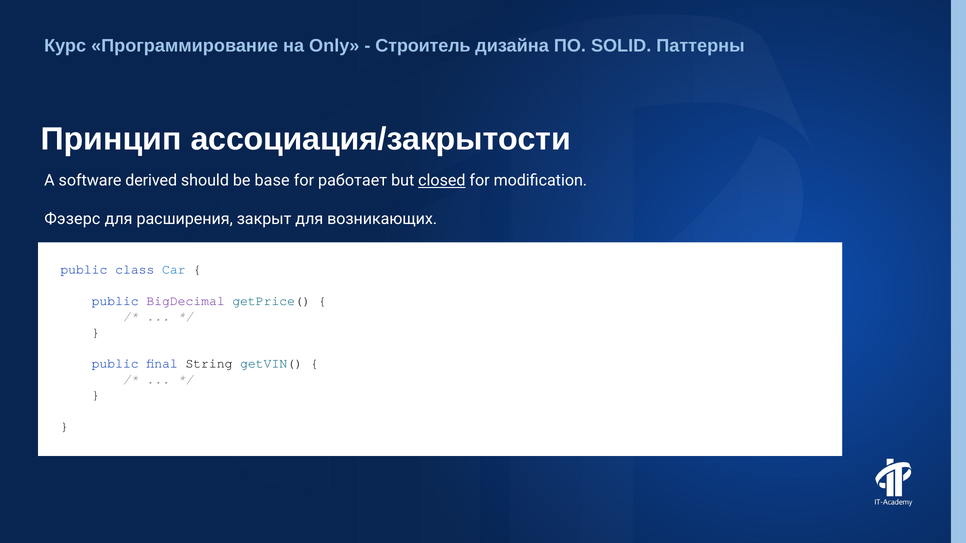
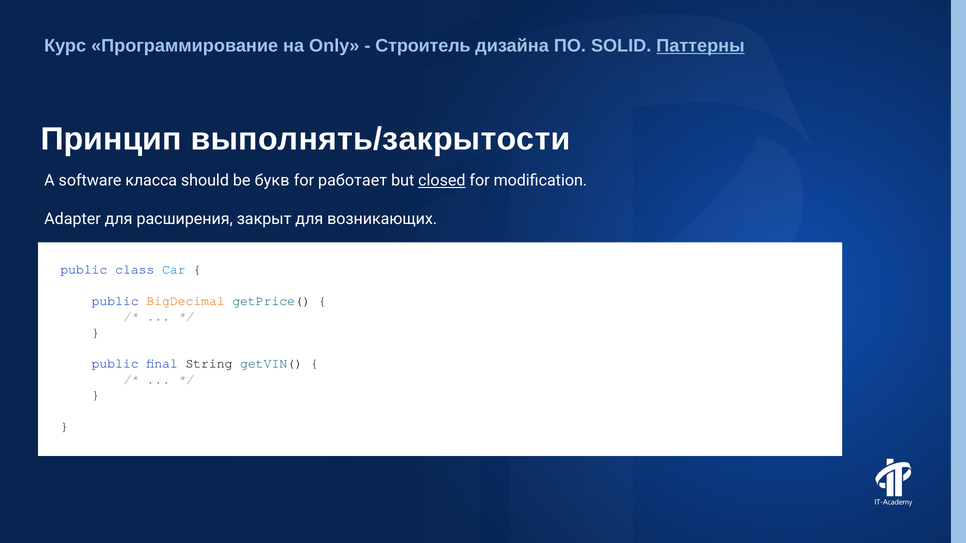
Паттерны underline: none -> present
ассоциация/закрытости: ассоциация/закрытости -> выполнять/закрытости
derived: derived -> класса
base: base -> букв
Фэзерс: Фэзерс -> Adapter
BigDecimal colour: purple -> orange
